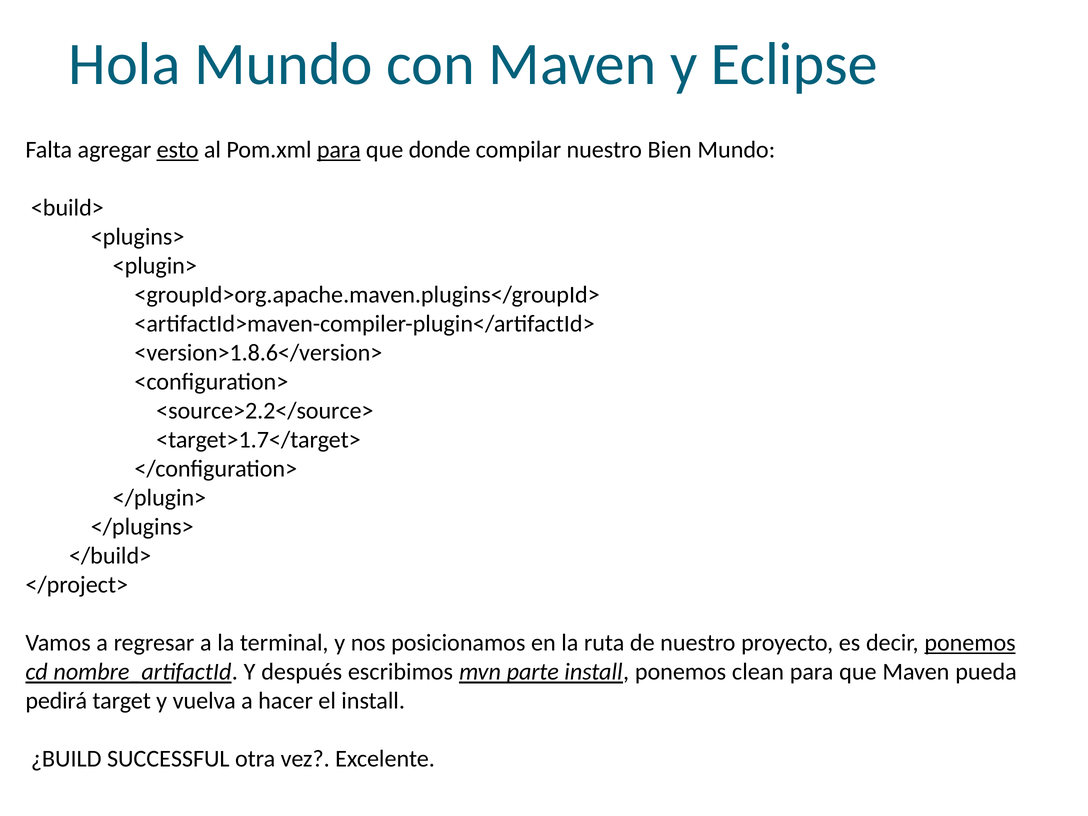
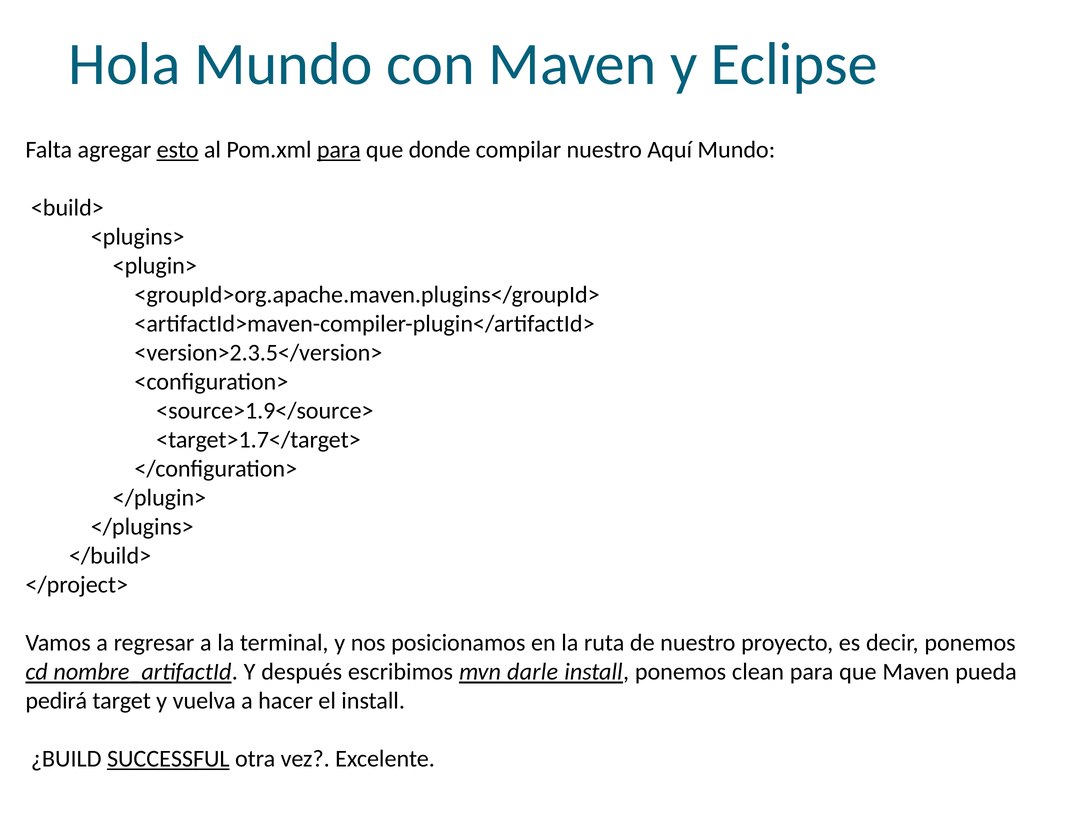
Bien: Bien -> Aquí
<version>1.8.6</version>: <version>1.8.6</version> -> <version>2.3.5</version>
<source>2.2</source>: <source>2.2</source> -> <source>1.9</source>
ponemos at (970, 643) underline: present -> none
parte: parte -> darle
SUCCESSFUL underline: none -> present
